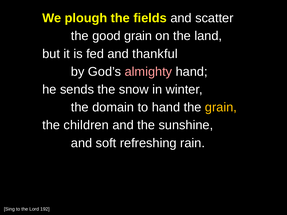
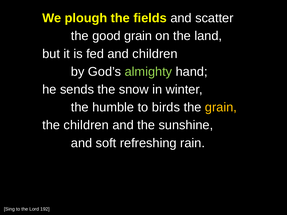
and thankful: thankful -> children
almighty colour: pink -> light green
domain: domain -> humble
to hand: hand -> birds
